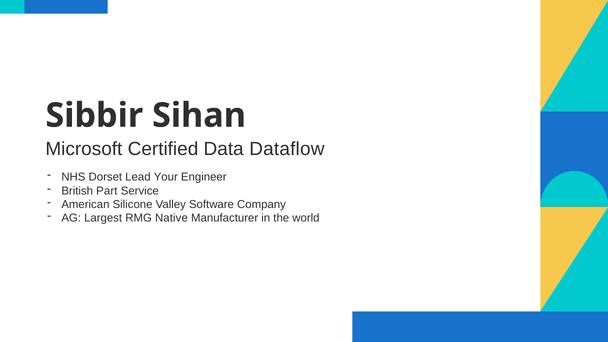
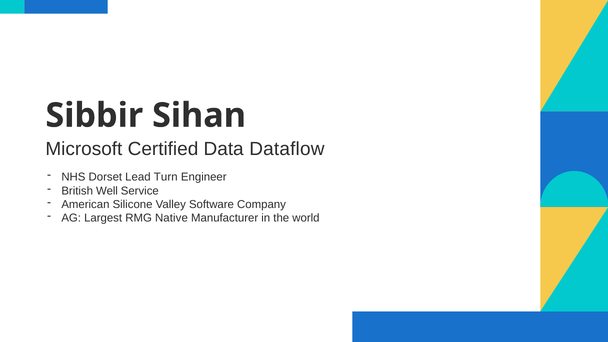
Your: Your -> Turn
Part: Part -> Well
